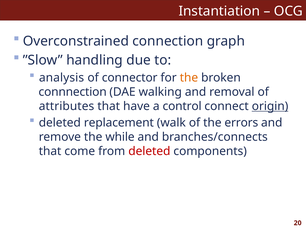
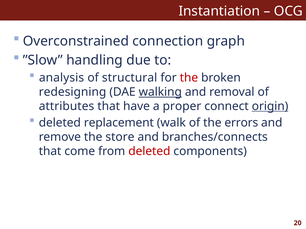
connector: connector -> structural
the at (189, 78) colour: orange -> red
connnection: connnection -> redesigning
walking underline: none -> present
control: control -> proper
while: while -> store
